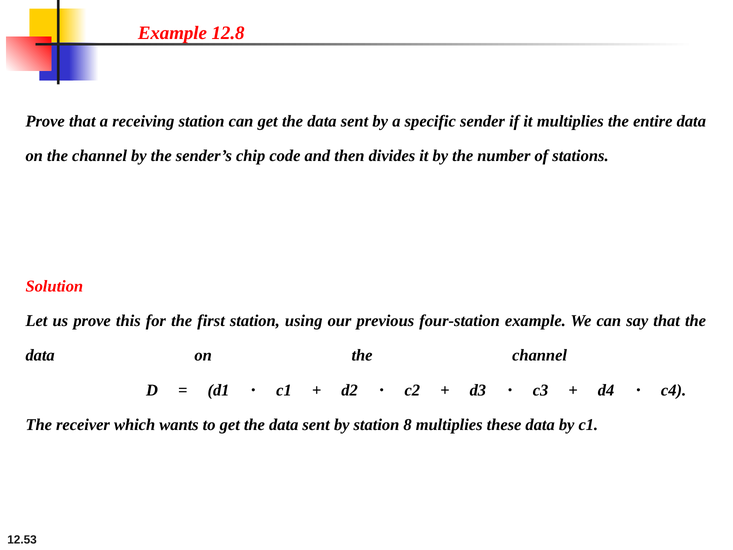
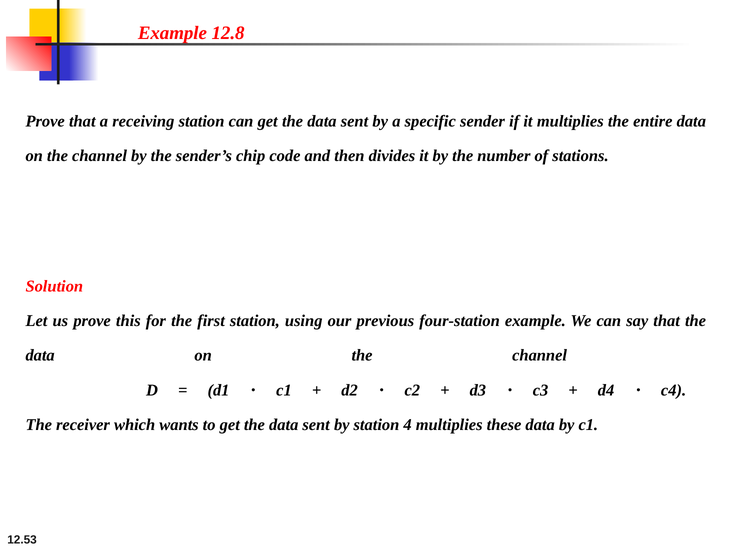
8: 8 -> 4
